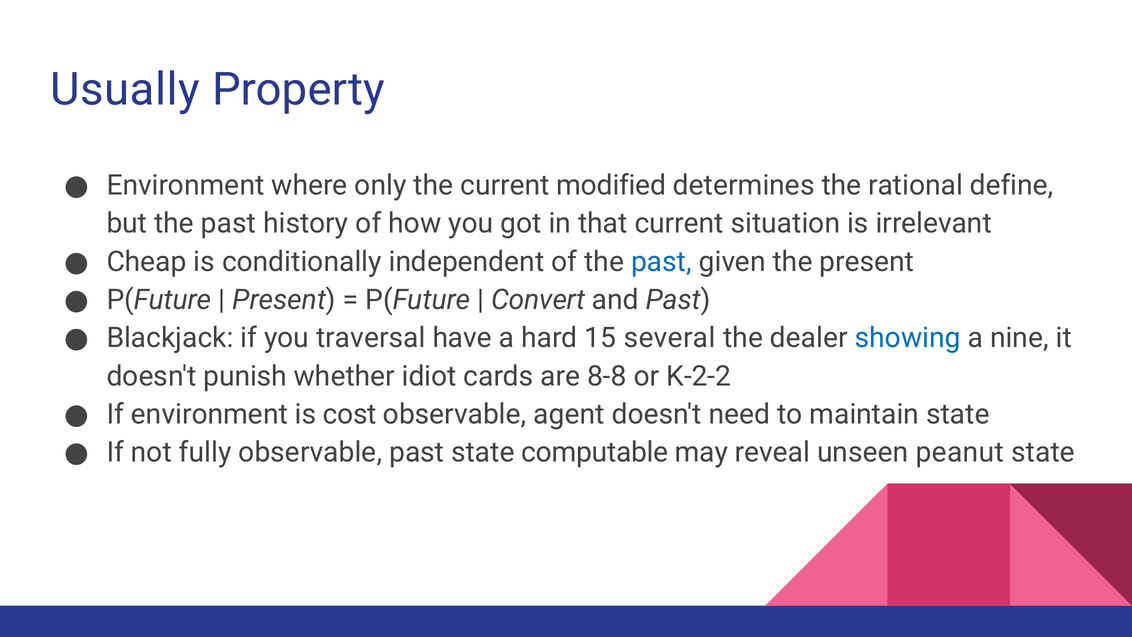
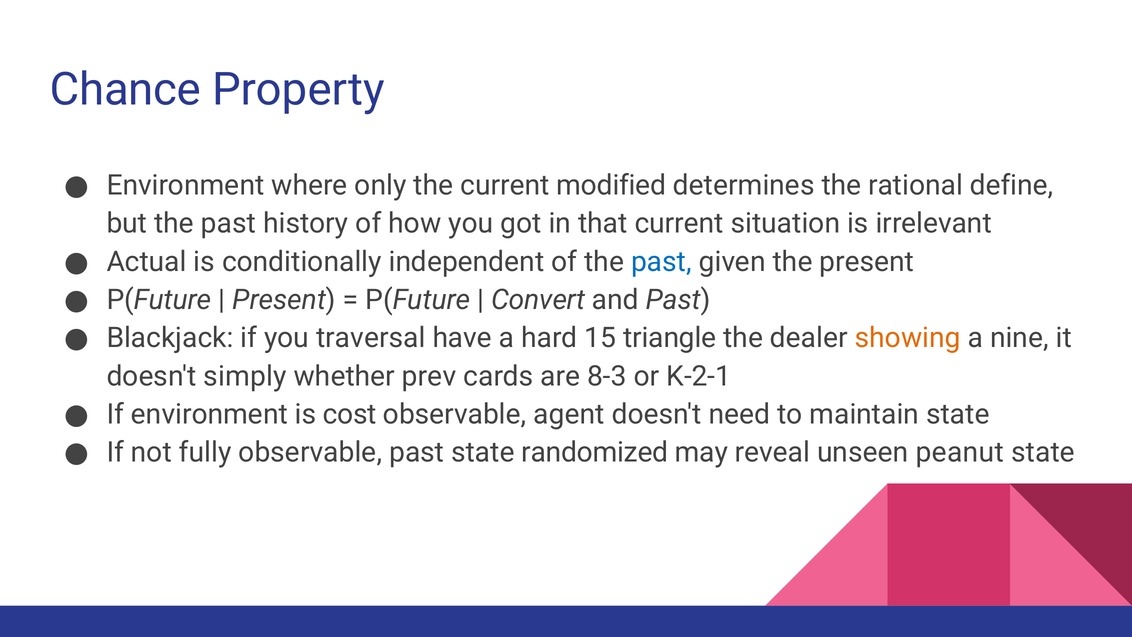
Usually: Usually -> Chance
Cheap: Cheap -> Actual
several: several -> triangle
showing colour: blue -> orange
punish: punish -> simply
idiot: idiot -> prev
8-8: 8-8 -> 8-3
K-2-2: K-2-2 -> K-2-1
computable: computable -> randomized
